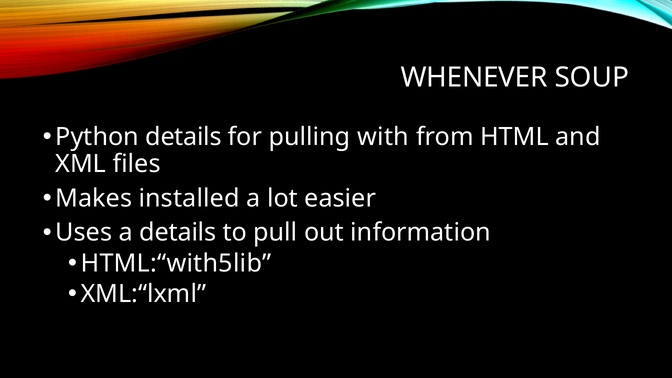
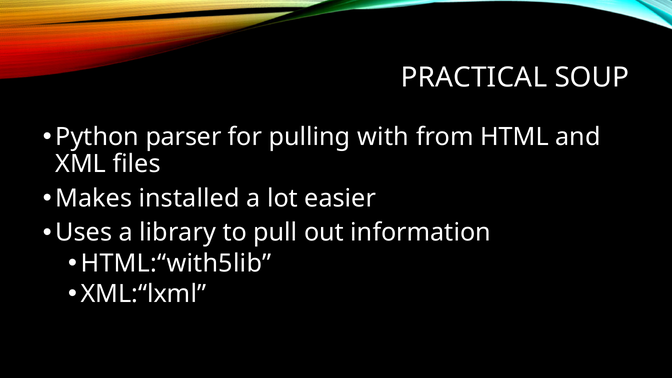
WHENEVER: WHENEVER -> PRACTICAL
Python details: details -> parser
a details: details -> library
